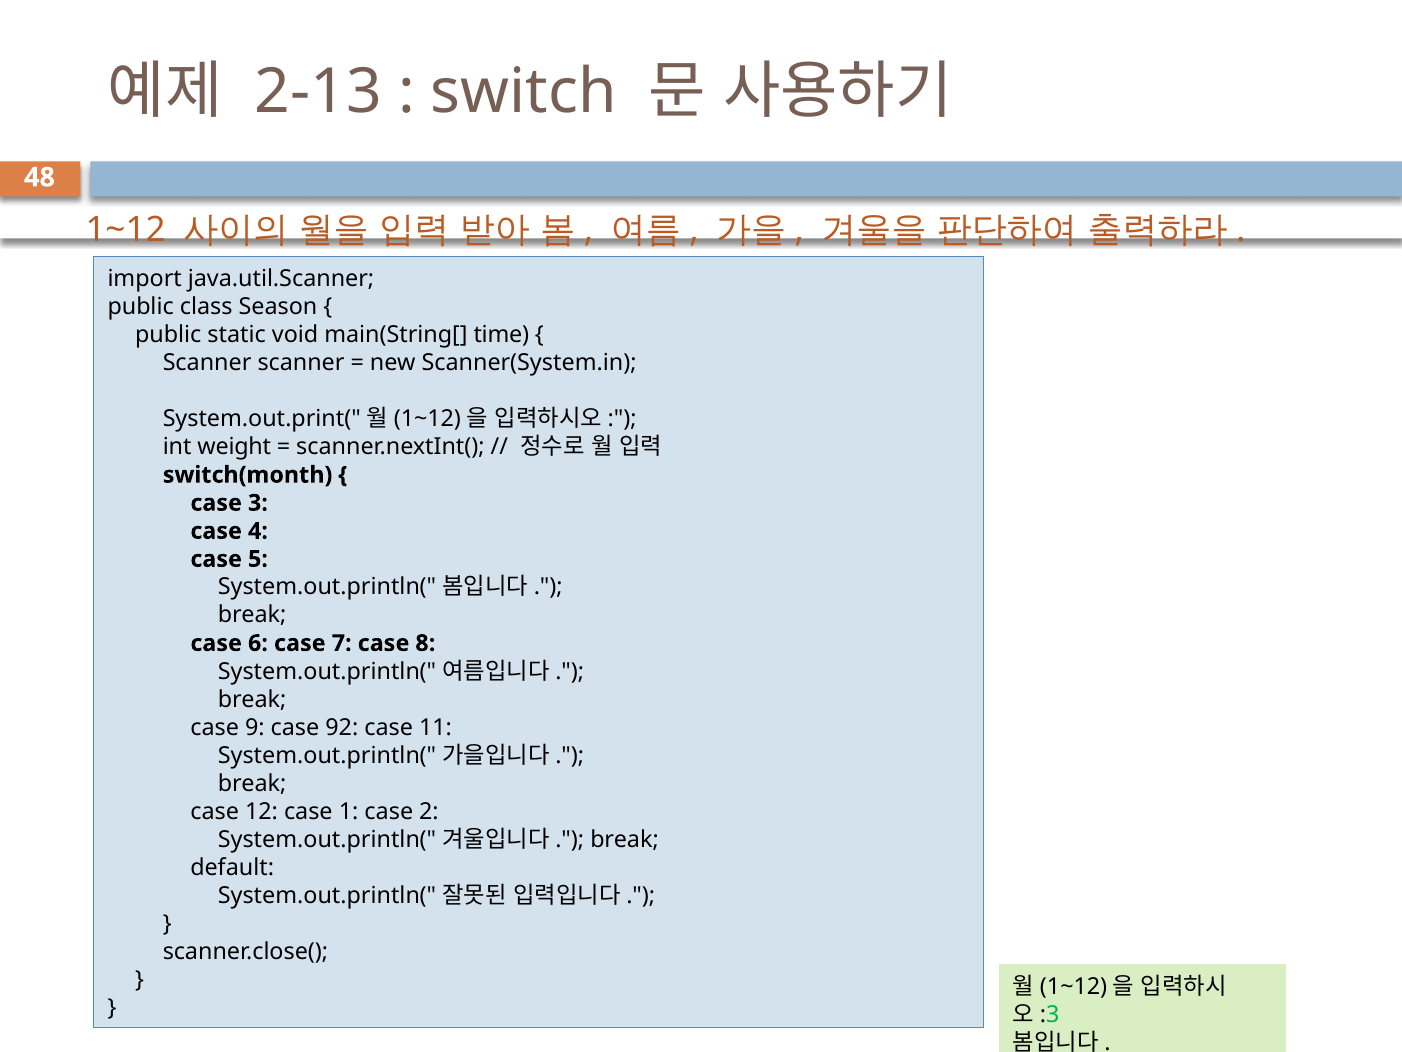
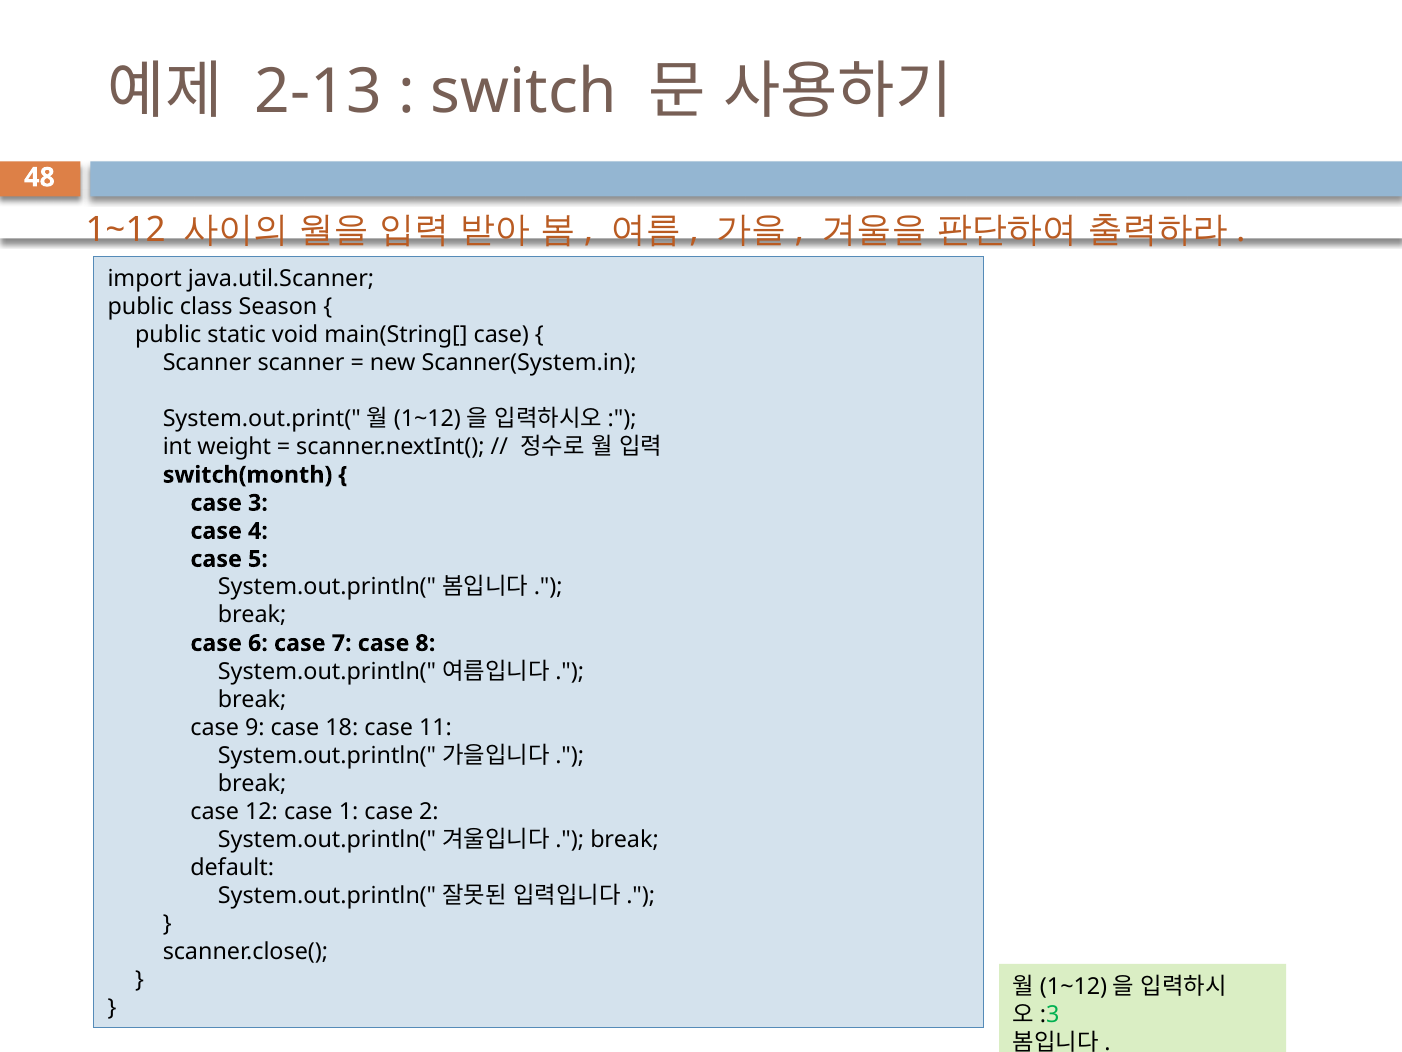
main(String[ time: time -> case
92: 92 -> 18
